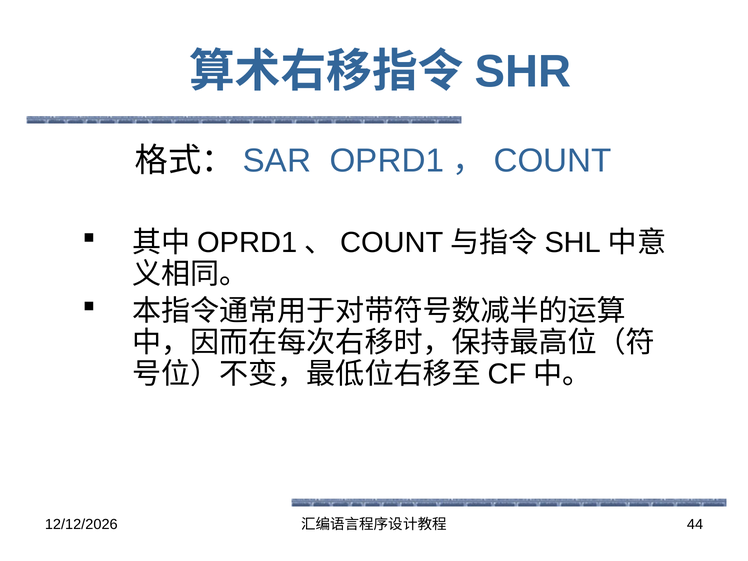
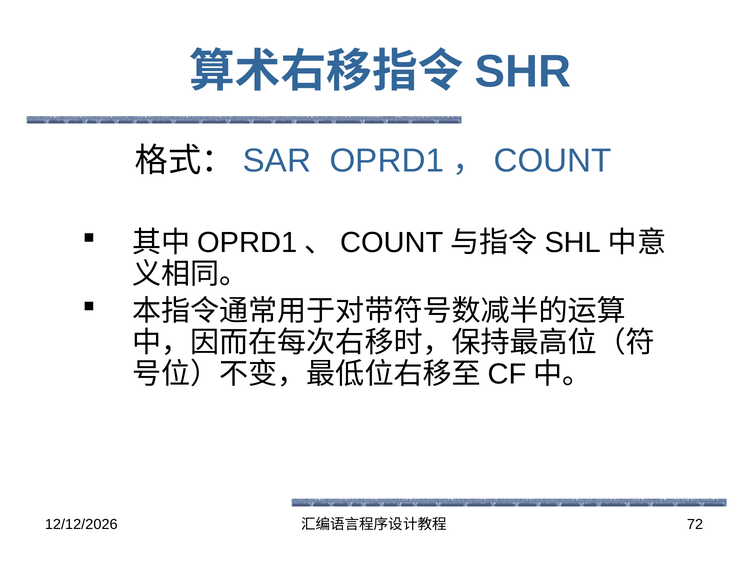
44: 44 -> 72
